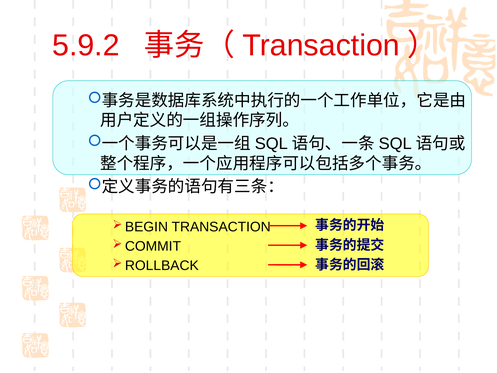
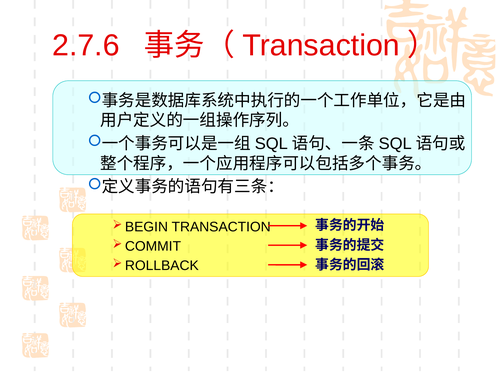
5.9.2: 5.9.2 -> 2.7.6
